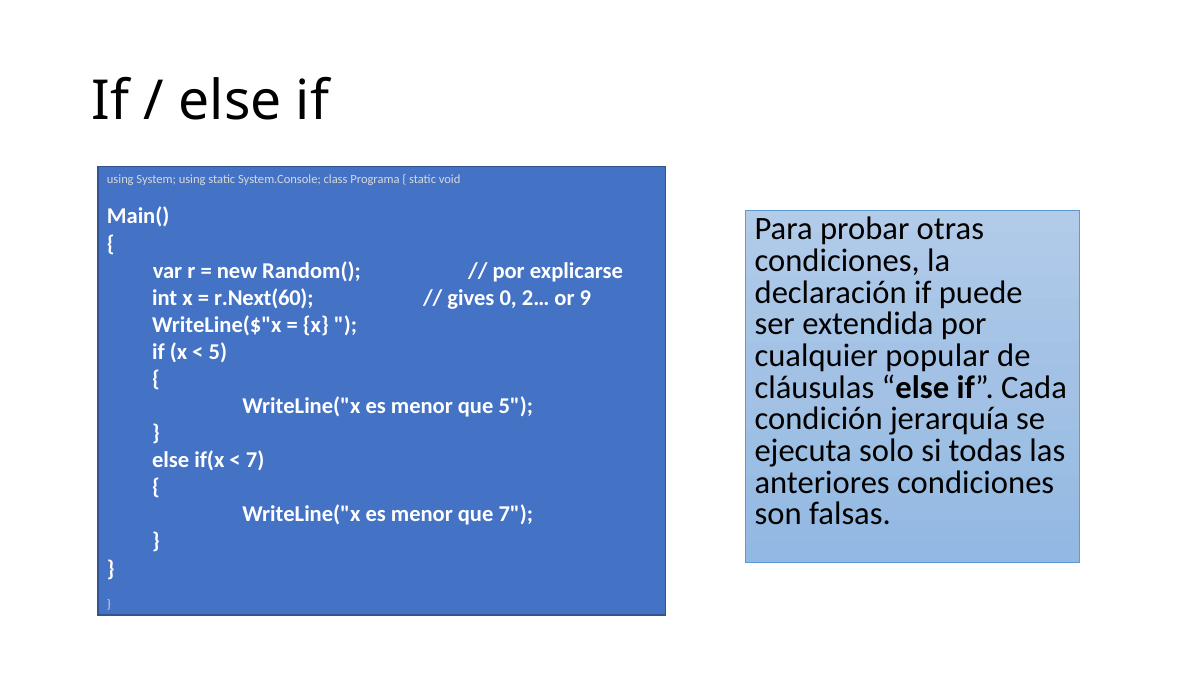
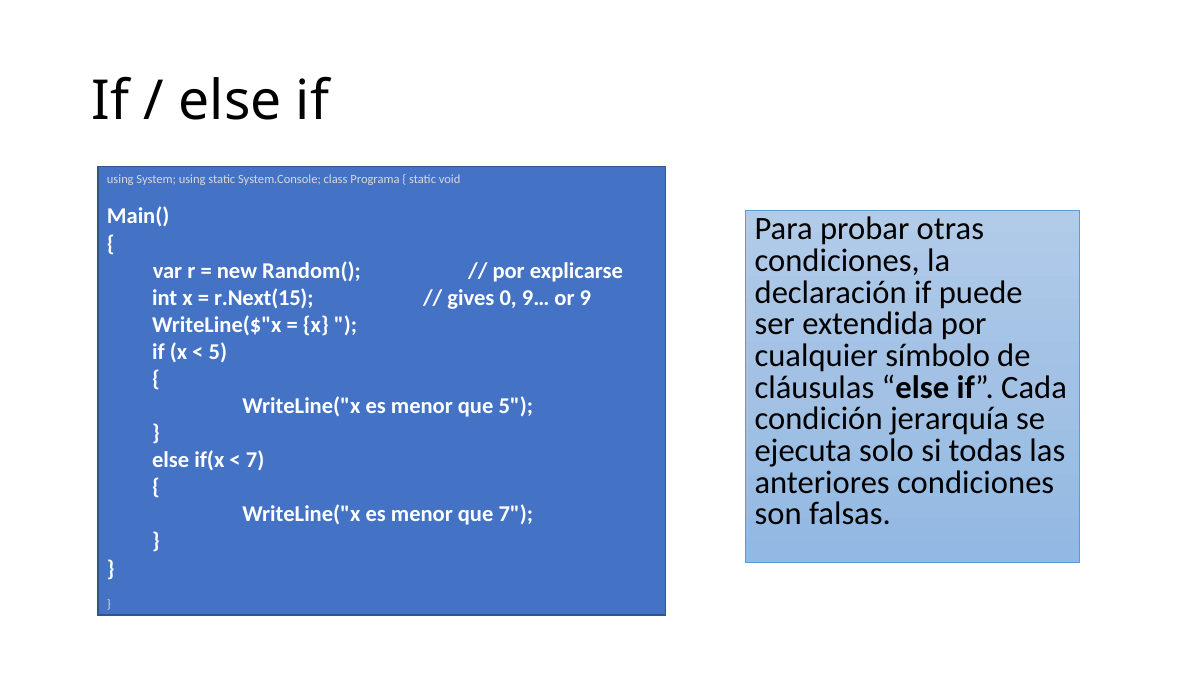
r.Next(60: r.Next(60 -> r.Next(15
2…: 2… -> 9…
popular: popular -> símbolo
